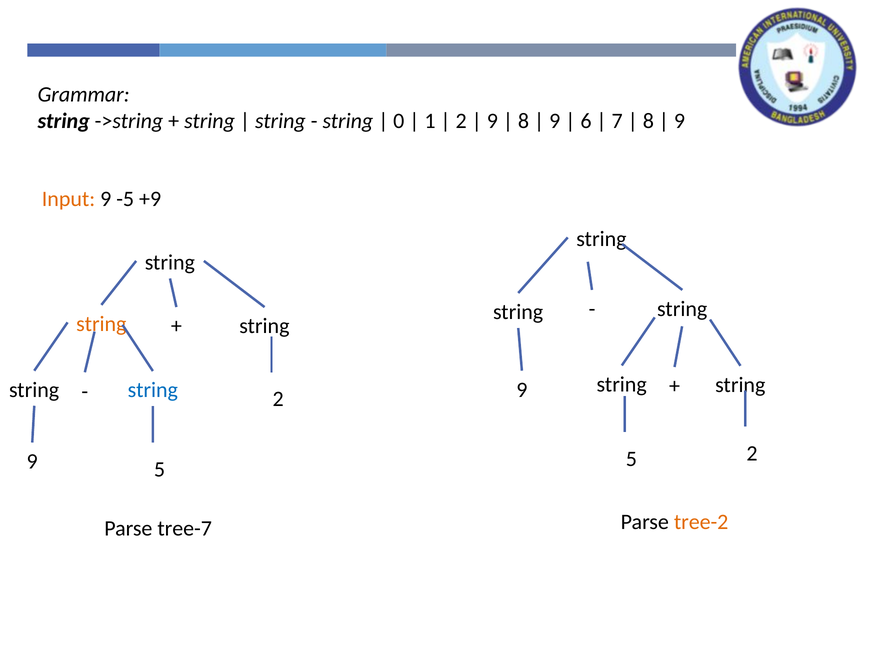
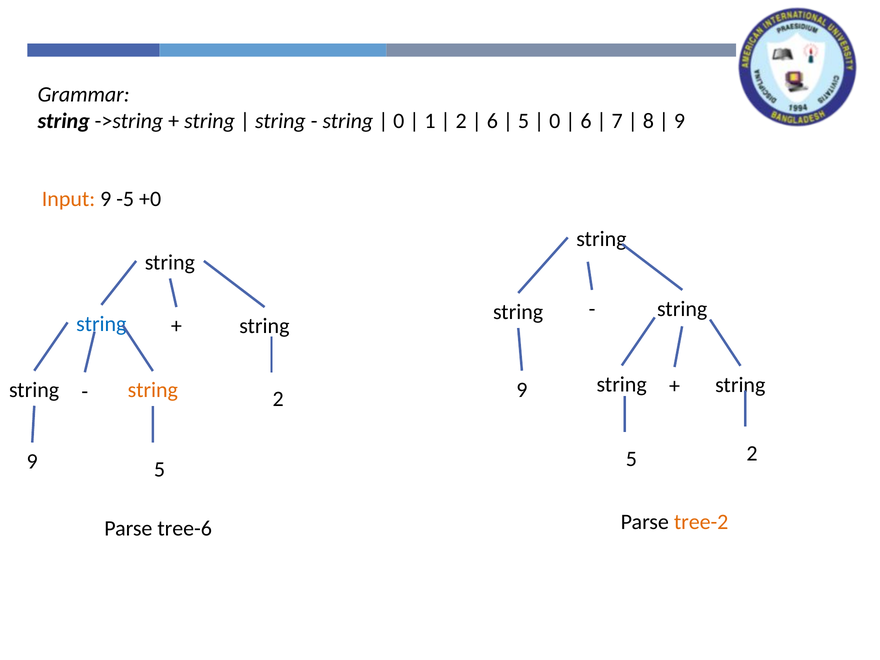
9 at (492, 121): 9 -> 6
8 at (524, 121): 8 -> 5
9 at (555, 121): 9 -> 0
+9: +9 -> +0
string at (101, 324) colour: orange -> blue
string at (153, 390) colour: blue -> orange
tree-7: tree-7 -> tree-6
